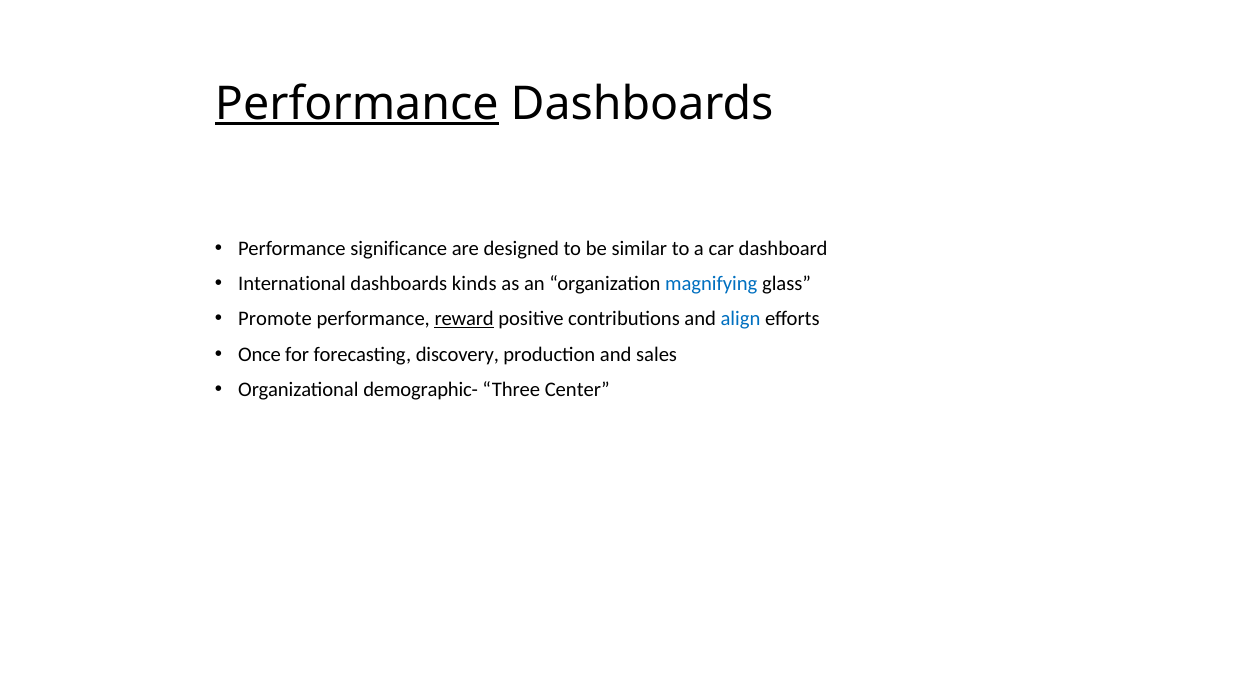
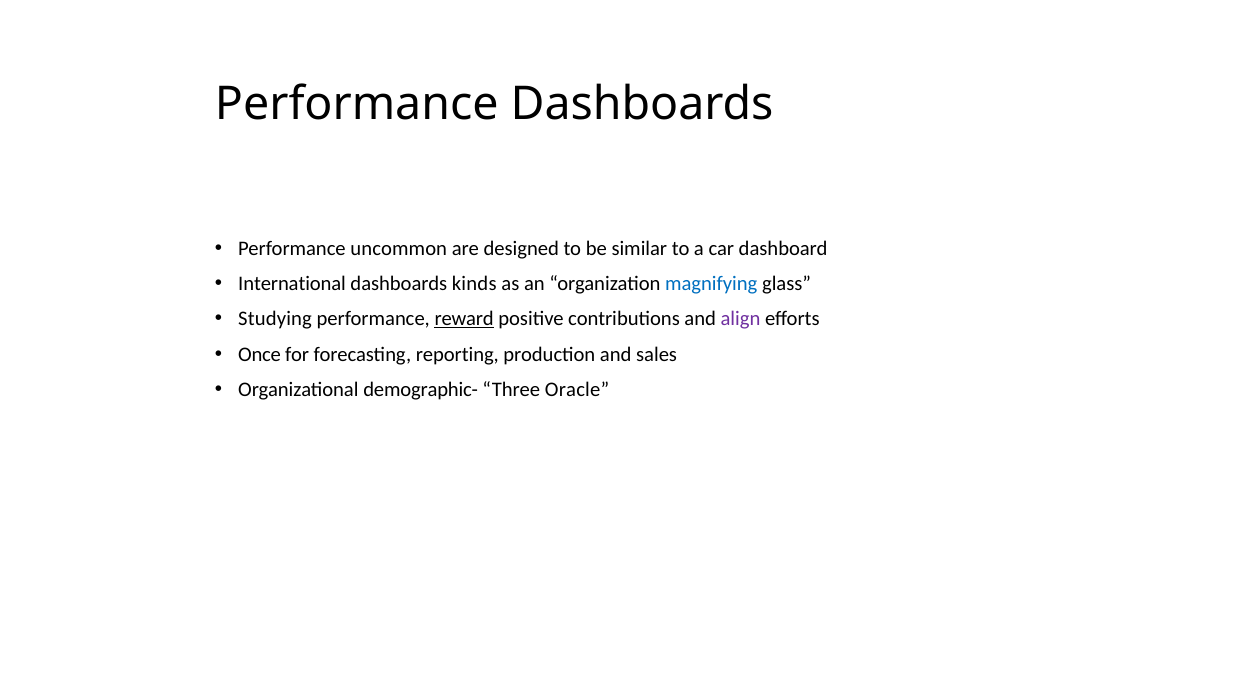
Performance at (357, 104) underline: present -> none
significance: significance -> uncommon
Promote: Promote -> Studying
align colour: blue -> purple
discovery: discovery -> reporting
Center: Center -> Oracle
